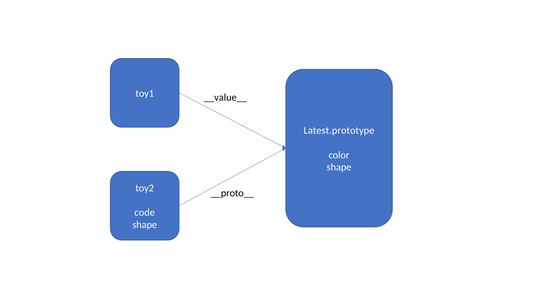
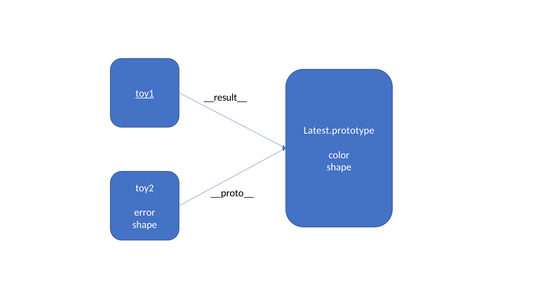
toy1 underline: none -> present
__value__: __value__ -> __result__
code: code -> error
